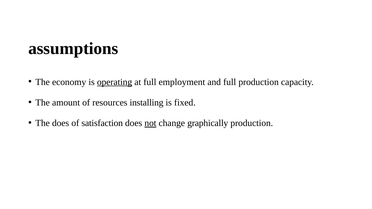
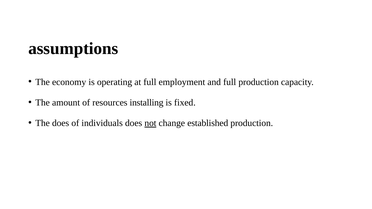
operating underline: present -> none
satisfaction: satisfaction -> individuals
graphically: graphically -> established
